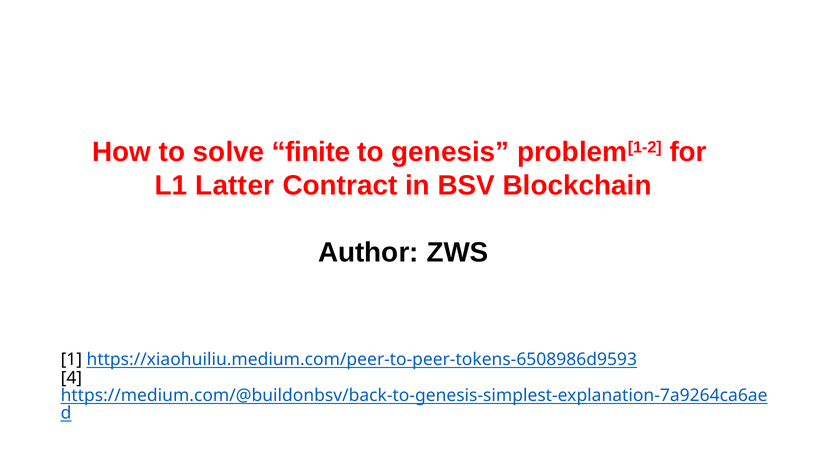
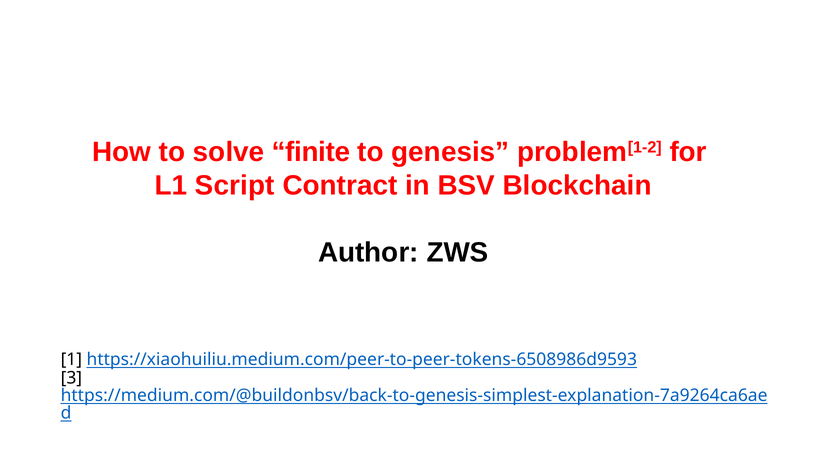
Latter: Latter -> Script
4: 4 -> 3
